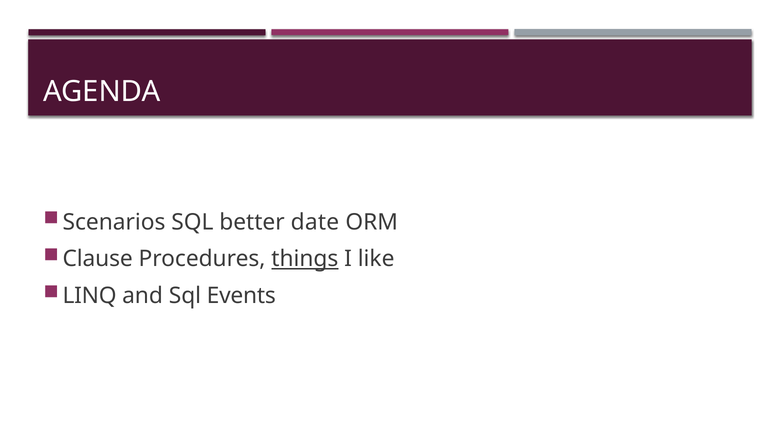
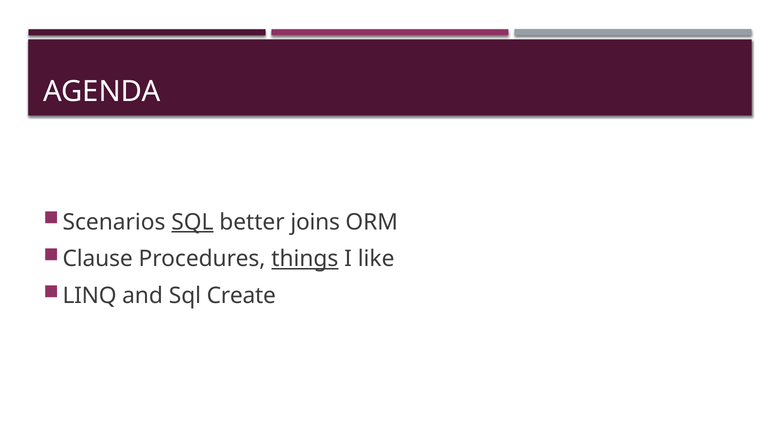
SQL at (192, 222) underline: none -> present
date: date -> joins
Events: Events -> Create
